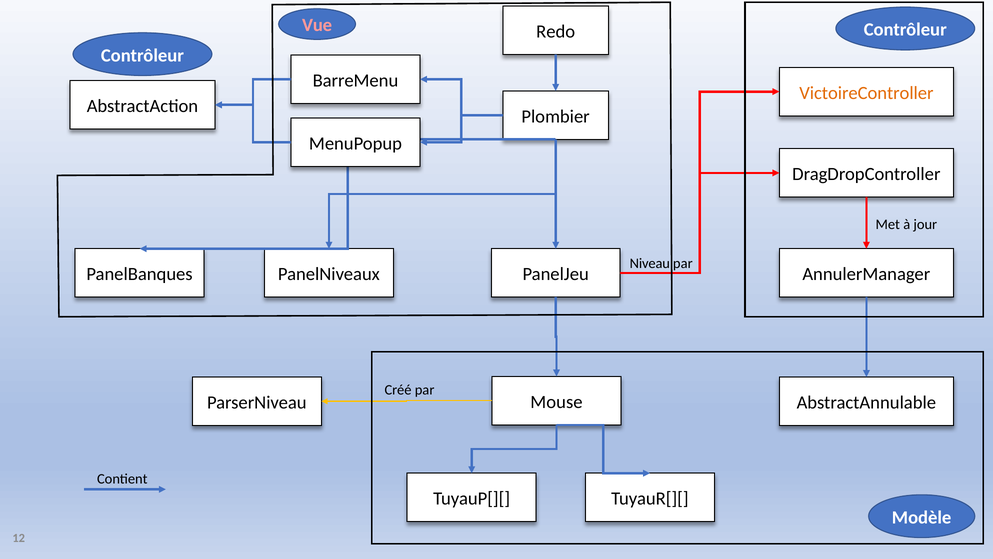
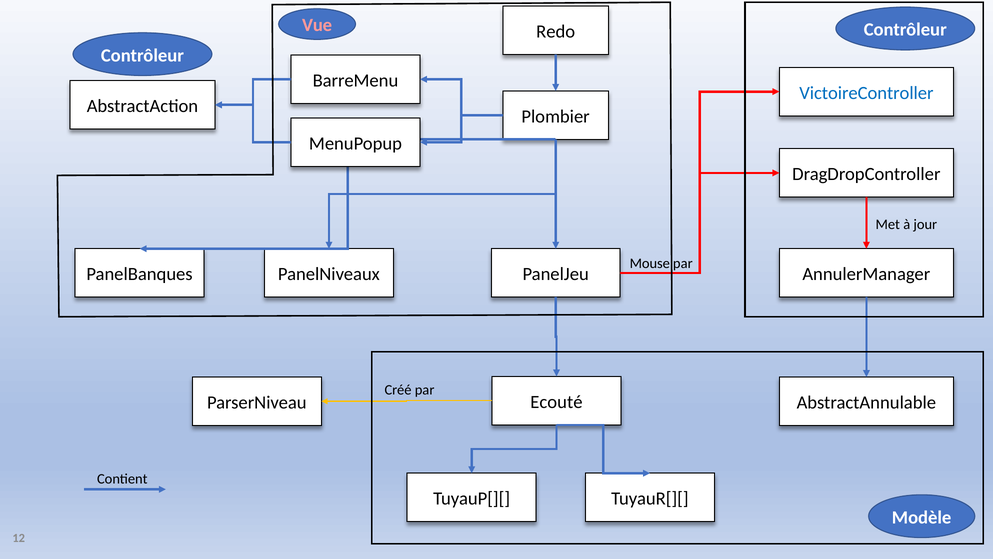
VictoireController colour: orange -> blue
Niveau: Niveau -> Mouse
Mouse: Mouse -> Ecouté
